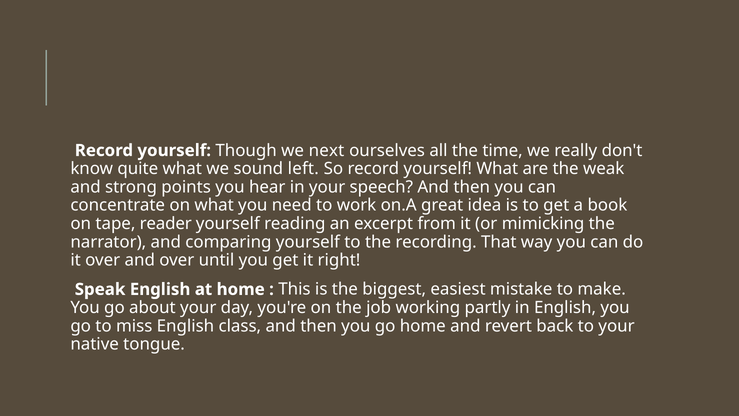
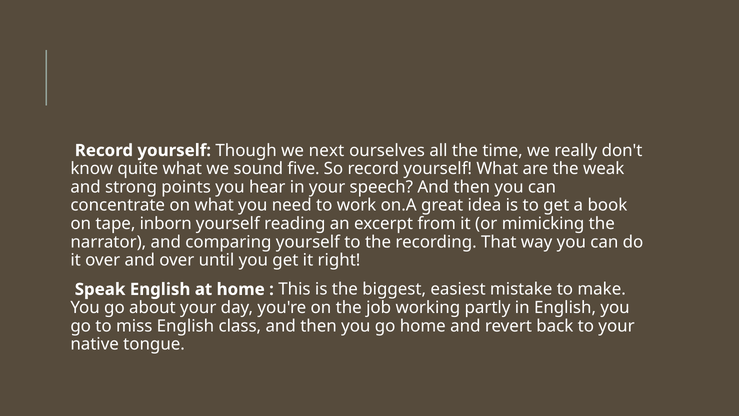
left: left -> five
reader: reader -> inborn
